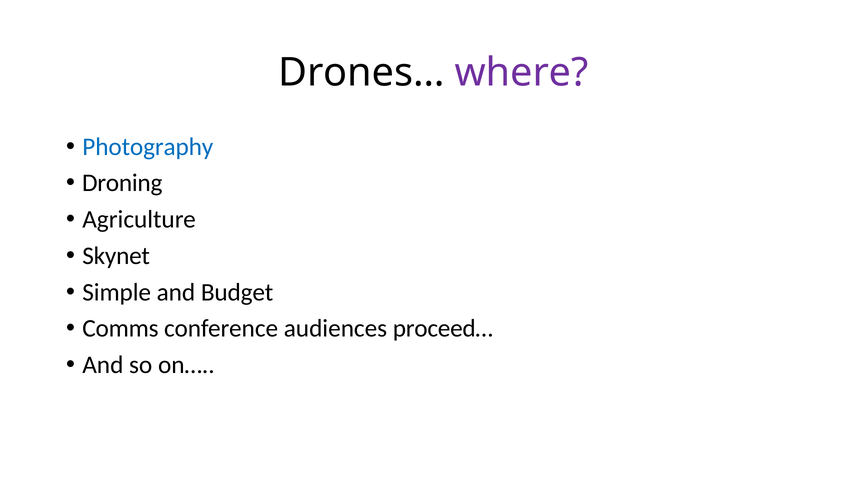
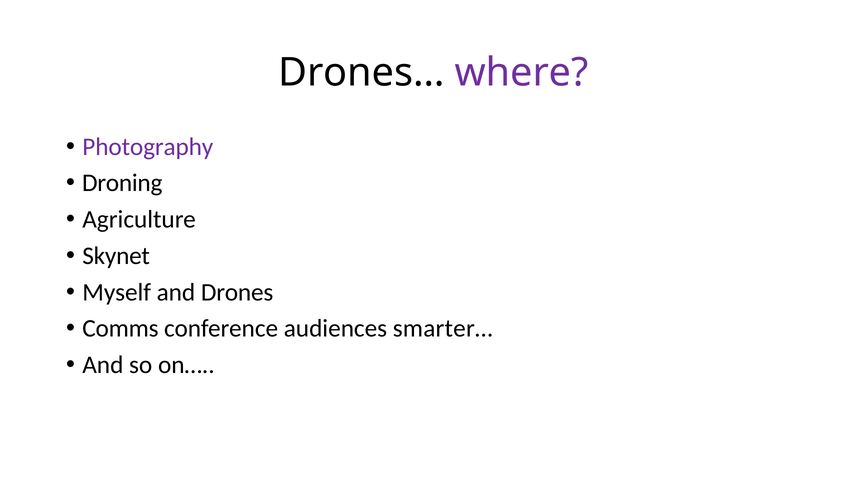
Photography colour: blue -> purple
Simple: Simple -> Myself
Budget: Budget -> Drones
proceed…: proceed… -> smarter…
